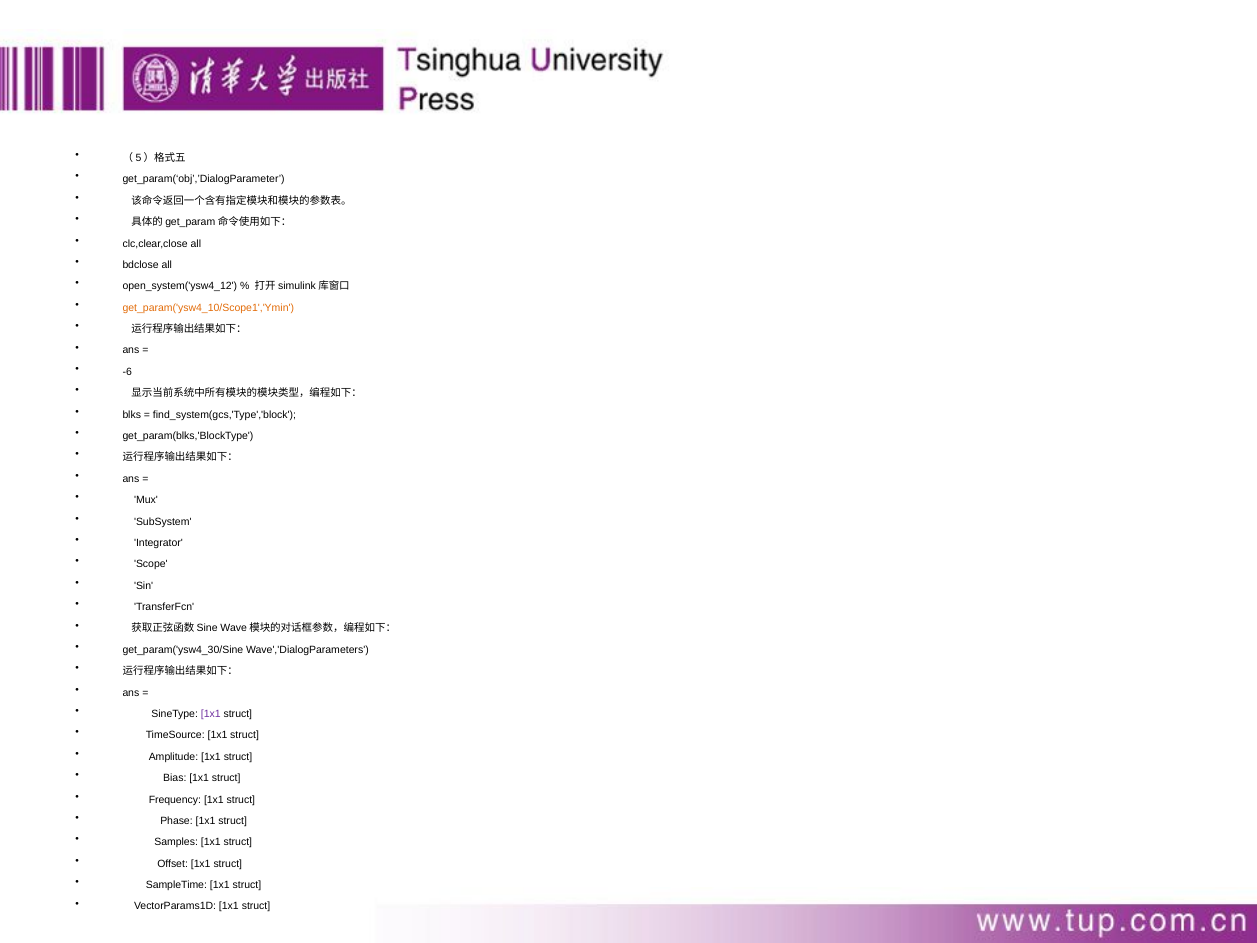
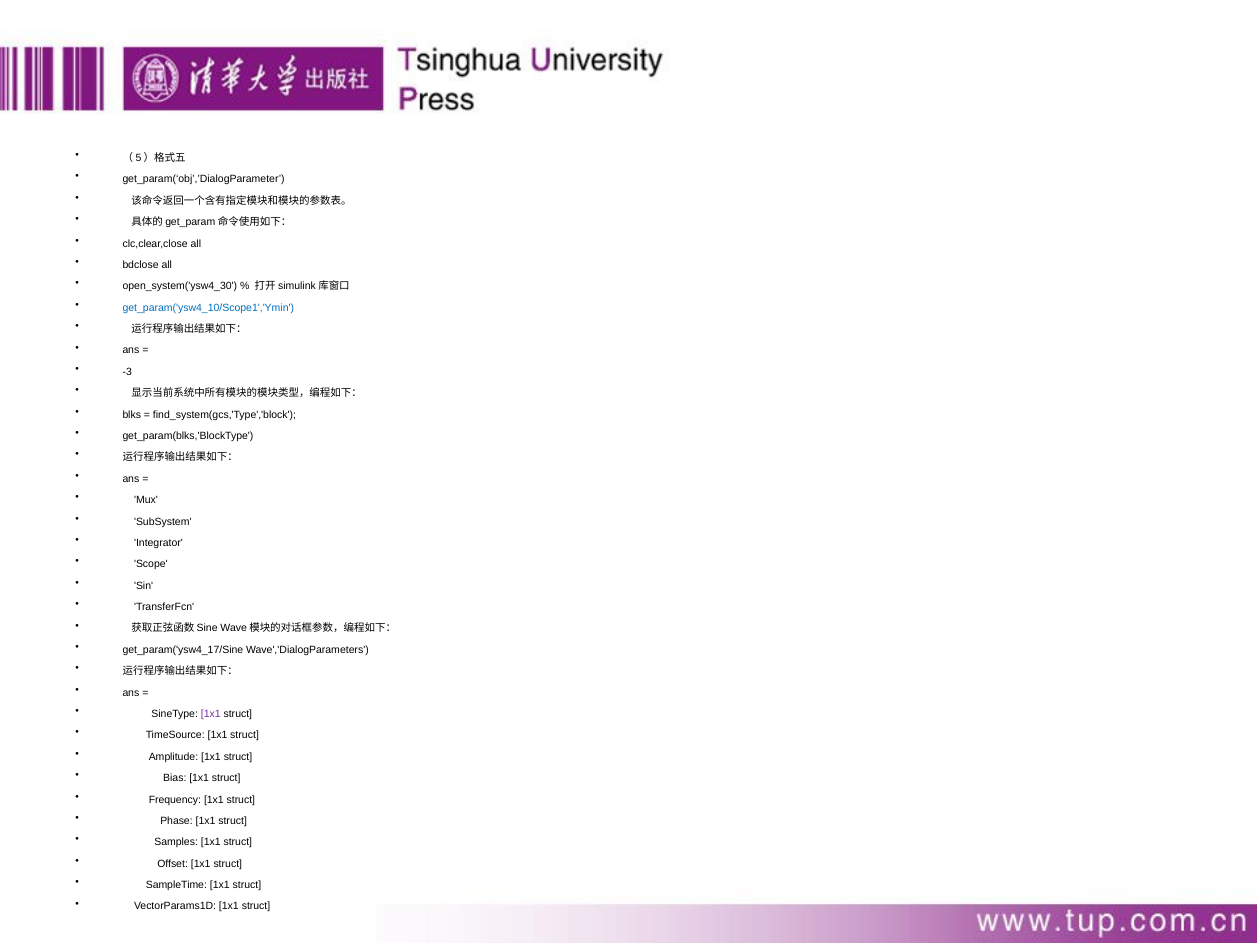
open_system('ysw4_12: open_system('ysw4_12 -> open_system('ysw4_30
get_param('ysw4_10/Scope1','Ymin colour: orange -> blue
-6: -6 -> -3
get_param('ysw4_30/Sine: get_param('ysw4_30/Sine -> get_param('ysw4_17/Sine
